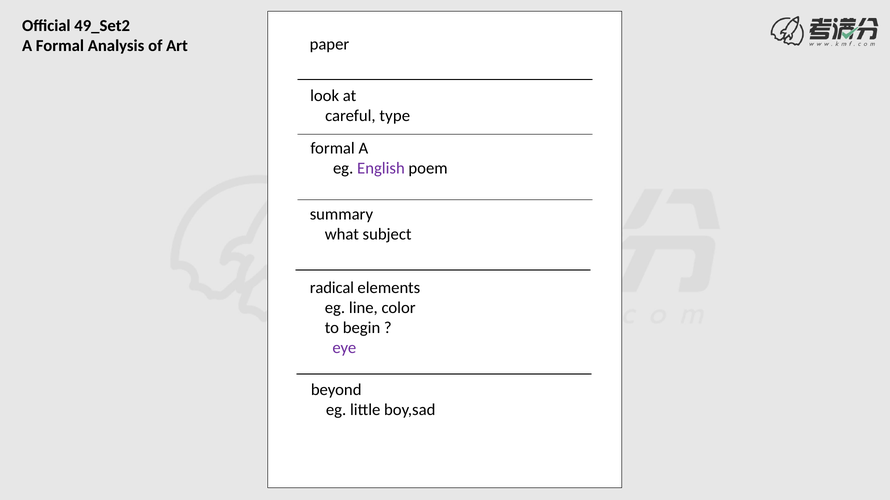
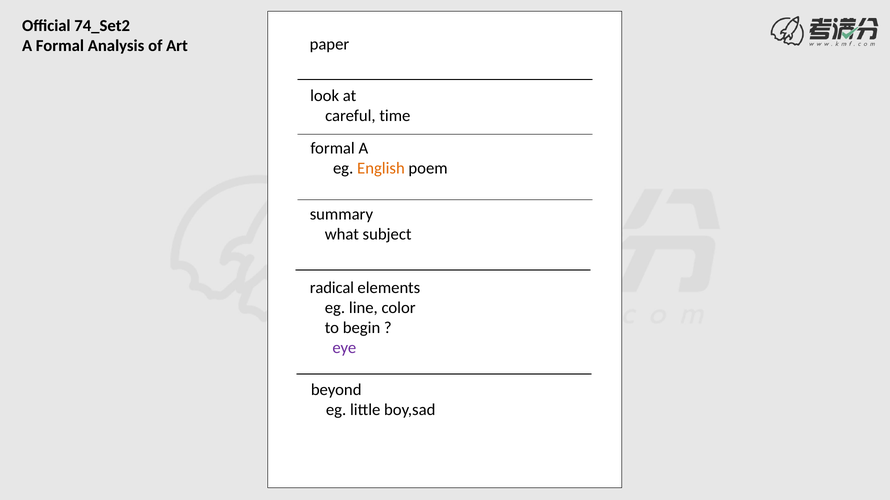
49_Set2: 49_Set2 -> 74_Set2
type: type -> time
English colour: purple -> orange
